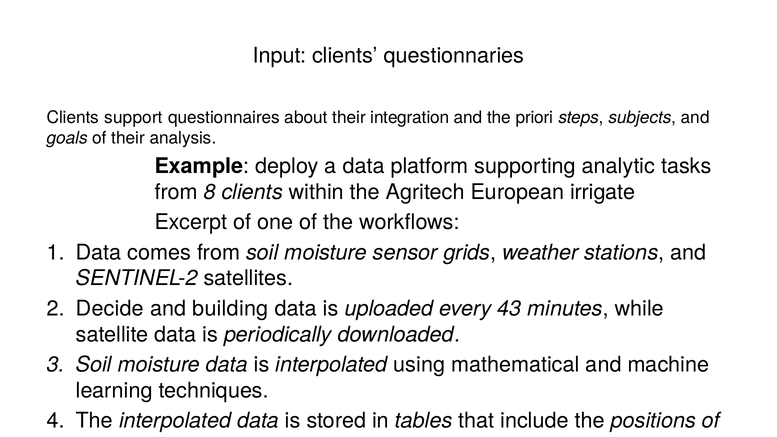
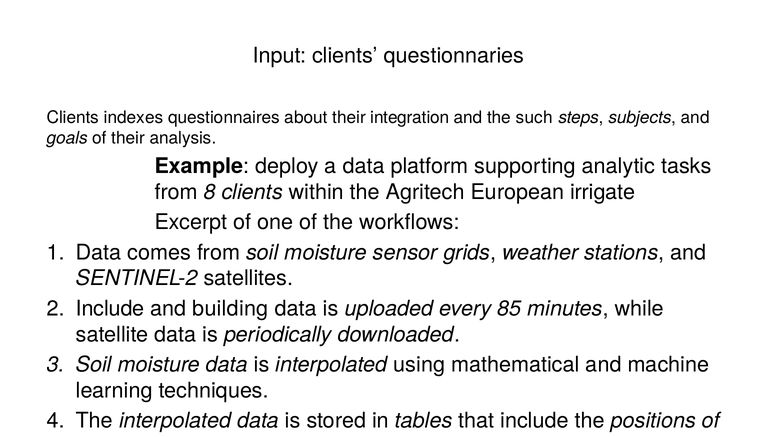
Clients support: support -> indexes
priori: priori -> such
Decide at (110, 309): Decide -> Include
43: 43 -> 85
